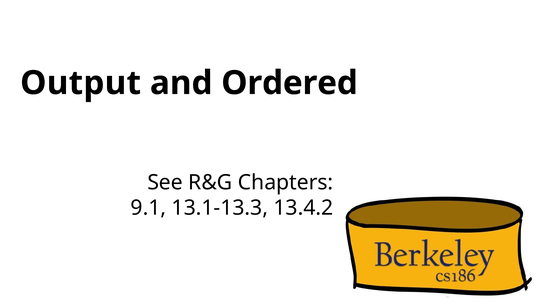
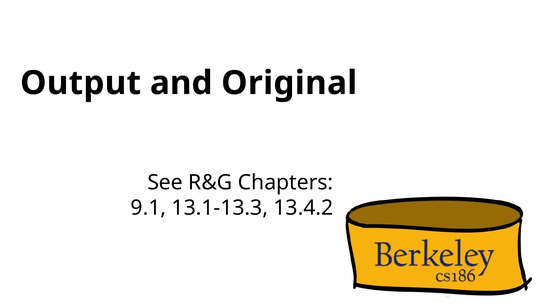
Ordered: Ordered -> Original
